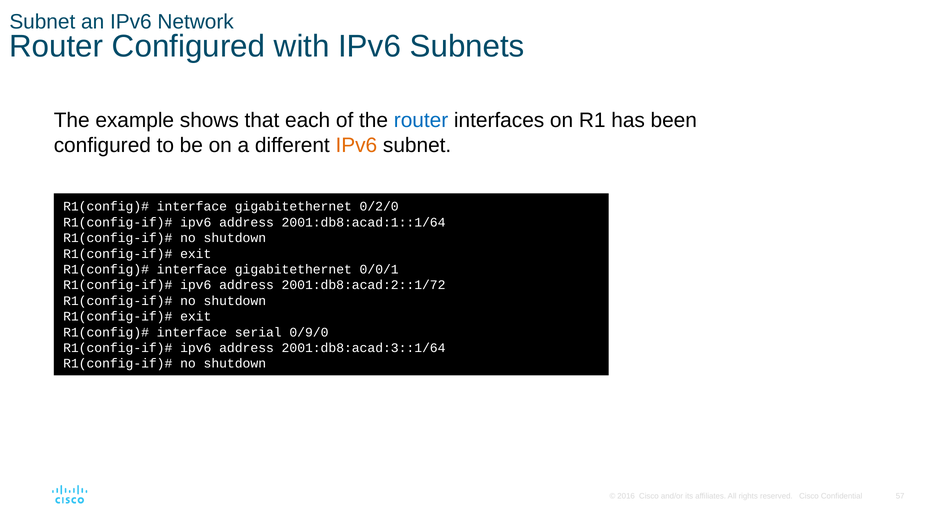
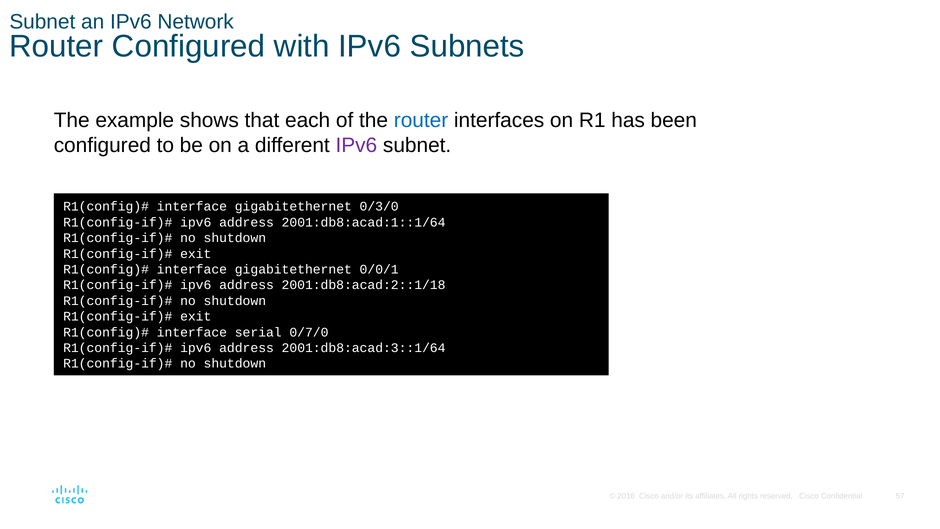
IPv6 at (356, 145) colour: orange -> purple
0/2/0: 0/2/0 -> 0/3/0
2001:db8:acad:2::1/72: 2001:db8:acad:2::1/72 -> 2001:db8:acad:2::1/18
0/9/0: 0/9/0 -> 0/7/0
